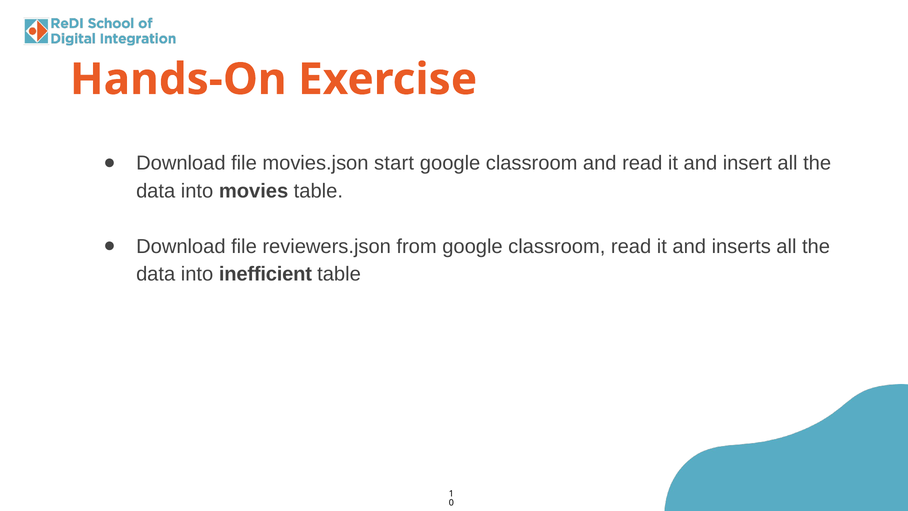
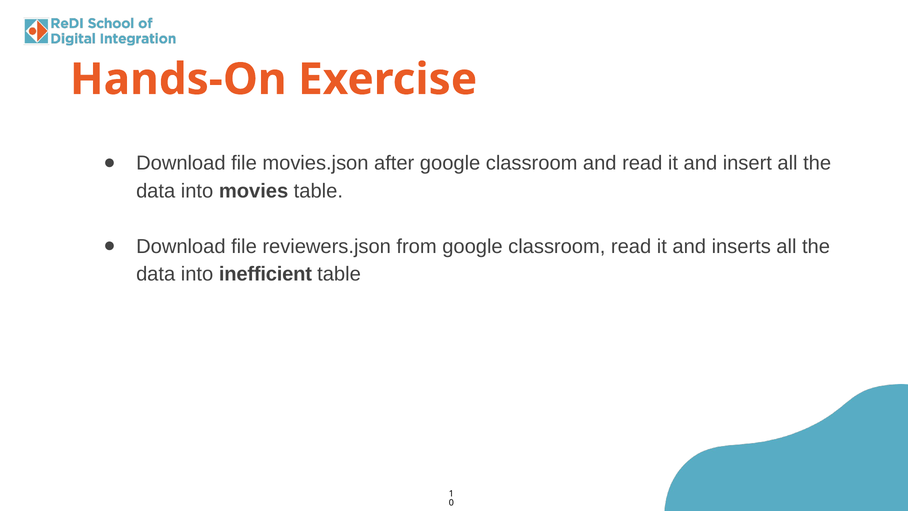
start: start -> after
